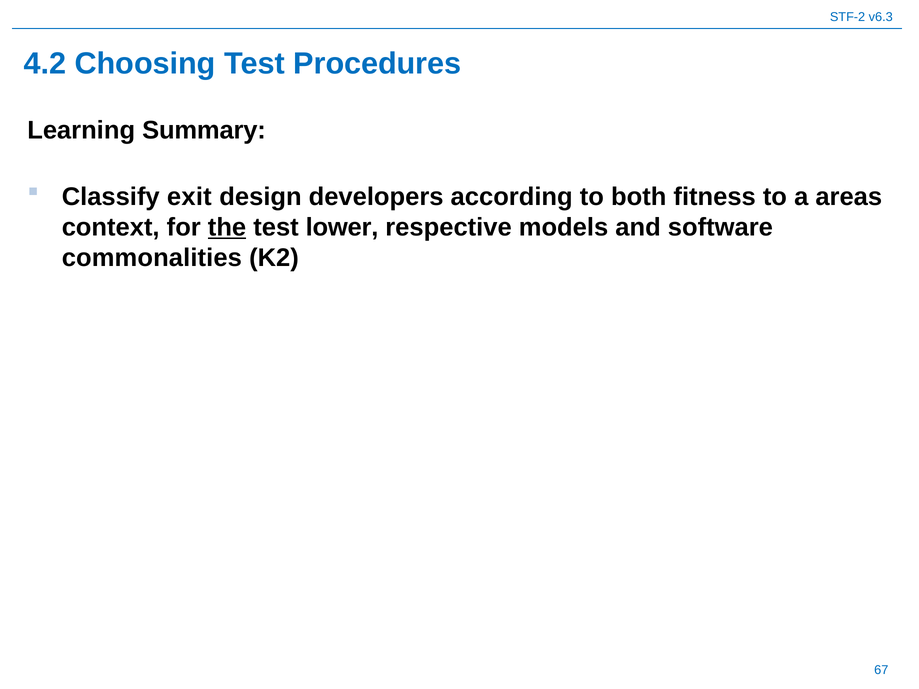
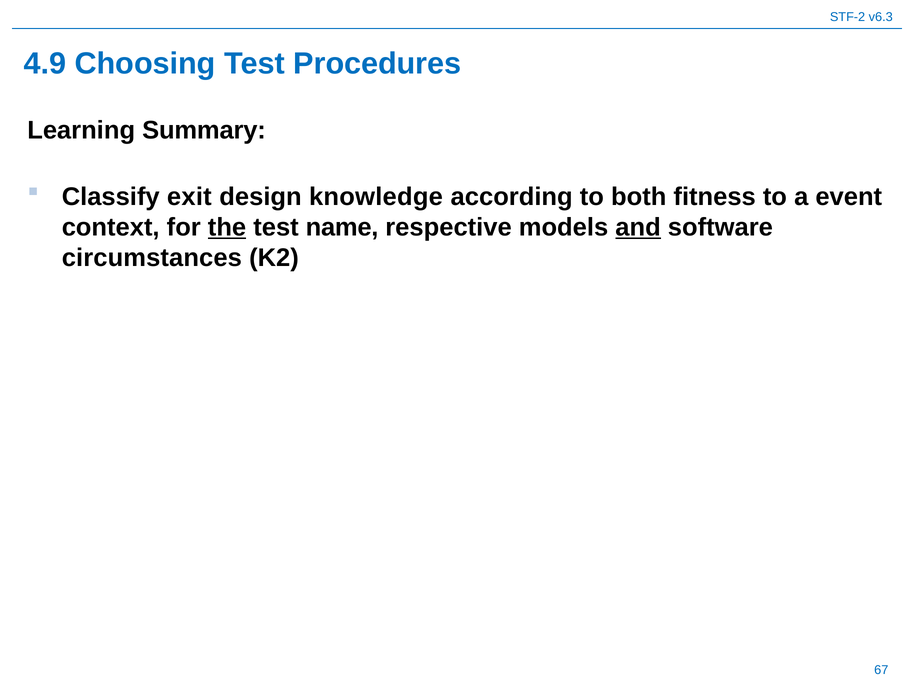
4.2: 4.2 -> 4.9
developers: developers -> knowledge
areas: areas -> event
lower: lower -> name
and underline: none -> present
commonalities: commonalities -> circumstances
